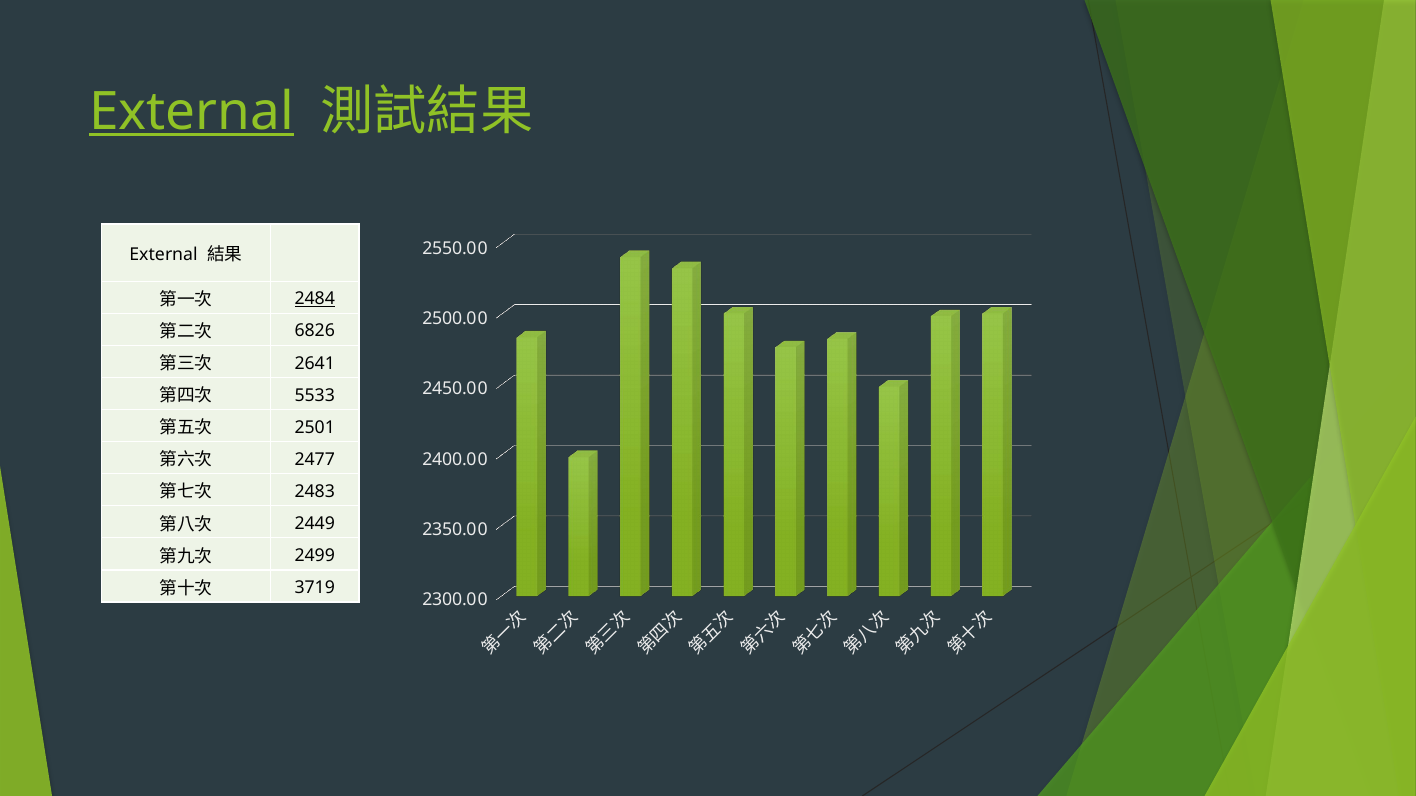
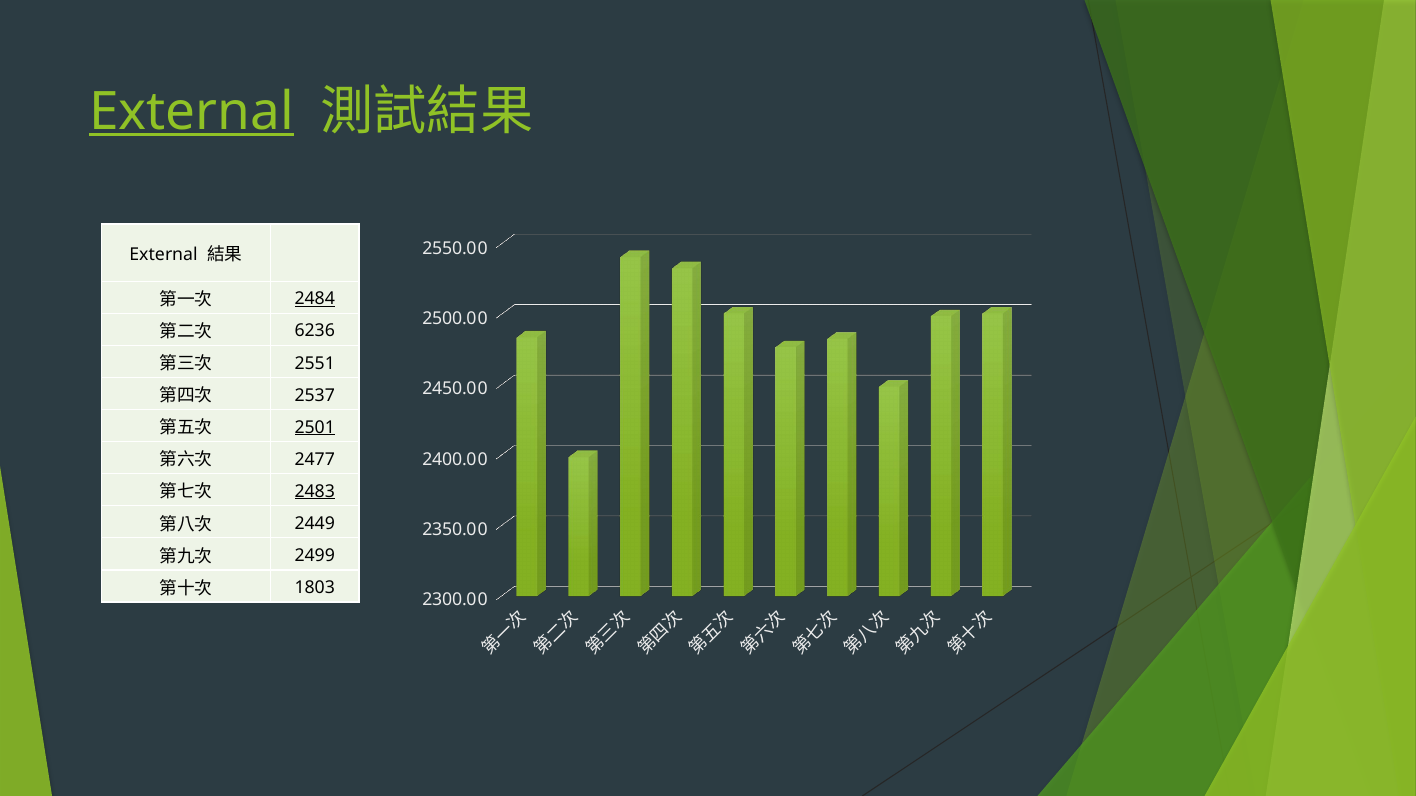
6826: 6826 -> 6236
2641: 2641 -> 2551
5533: 5533 -> 2537
2501 underline: none -> present
2483 underline: none -> present
3719: 3719 -> 1803
